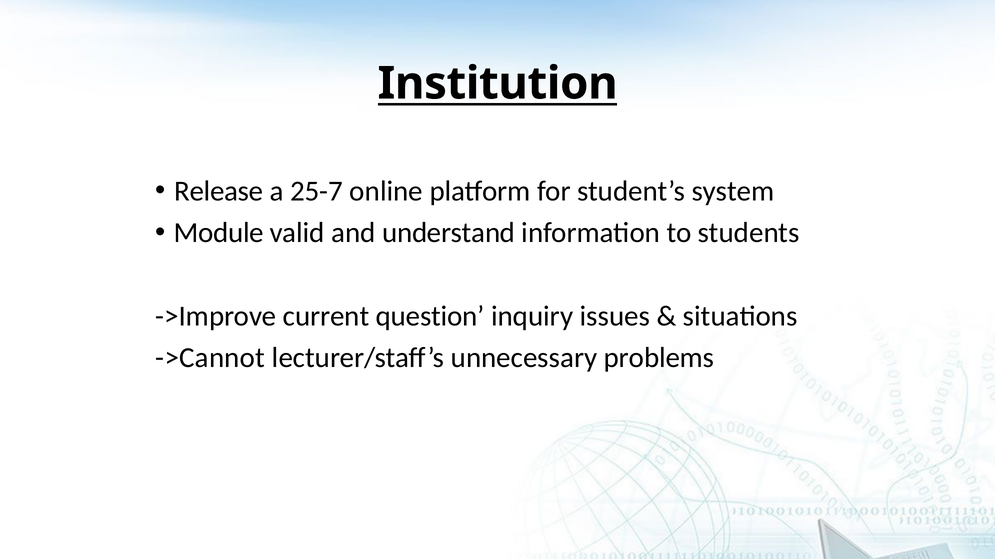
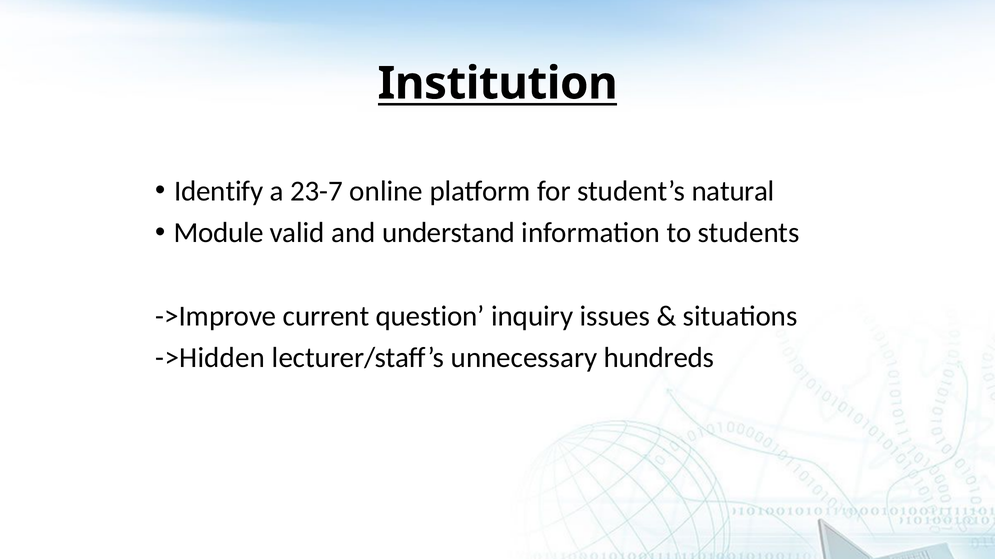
Release: Release -> Identify
25-7: 25-7 -> 23-7
system: system -> natural
->Cannot: ->Cannot -> ->Hidden
problems: problems -> hundreds
